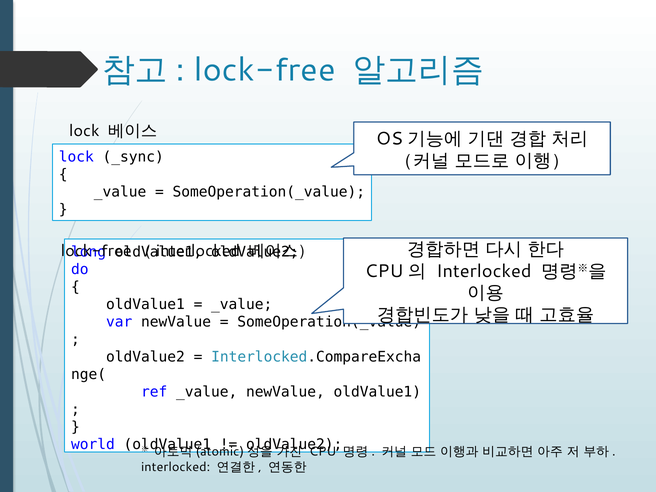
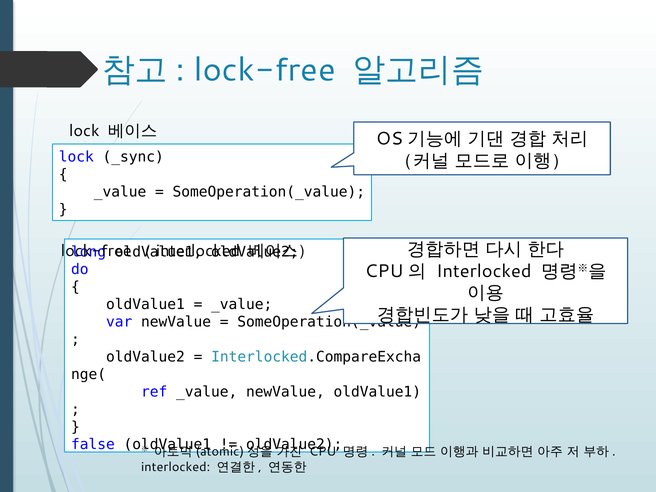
world: world -> false
